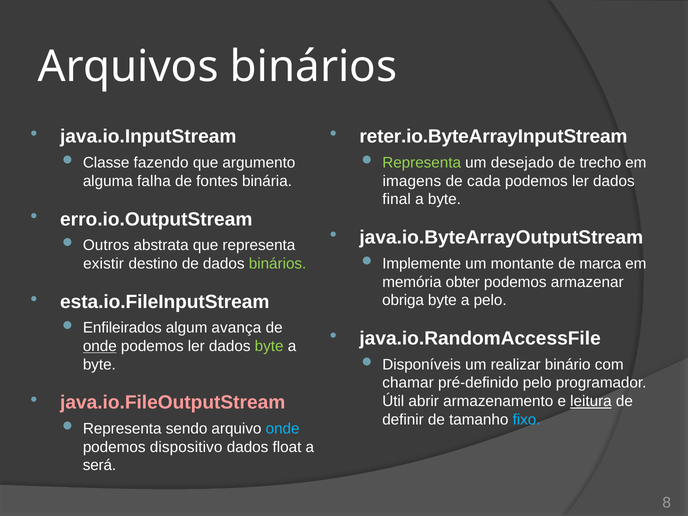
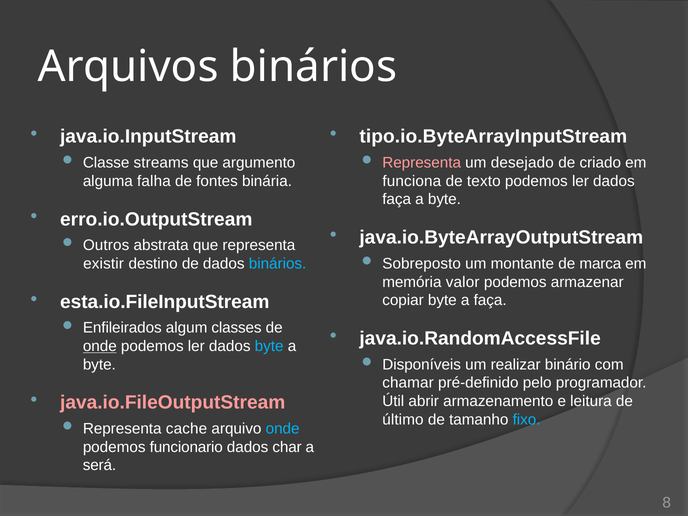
reter.io.ByteArrayInputStream: reter.io.ByteArrayInputStream -> tipo.io.ByteArrayInputStream
fazendo: fazendo -> streams
Representa at (422, 163) colour: light green -> pink
trecho: trecho -> criado
imagens: imagens -> funciona
cada: cada -> texto
final at (397, 199): final -> faça
Implemente: Implemente -> Sobreposto
binários at (278, 264) colour: light green -> light blue
obter: obter -> valor
obriga: obriga -> copiar
a pelo: pelo -> faça
avança: avança -> classes
byte at (269, 346) colour: light green -> light blue
leitura underline: present -> none
definir: definir -> último
sendo: sendo -> cache
dispositivo: dispositivo -> funcionario
float: float -> char
